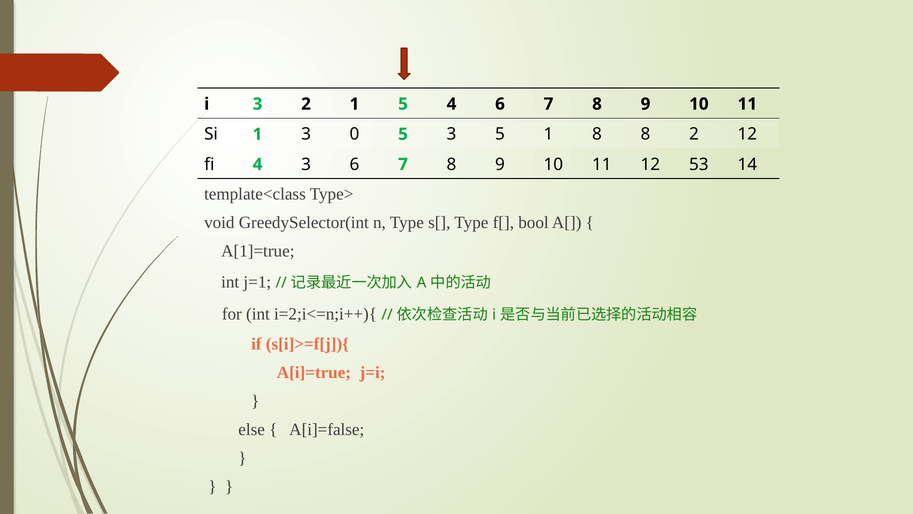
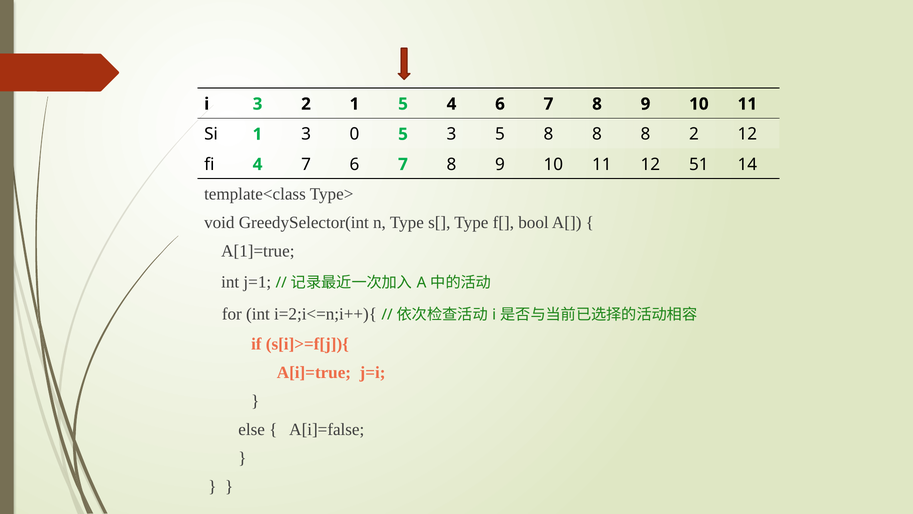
5 1: 1 -> 8
4 3: 3 -> 7
53: 53 -> 51
